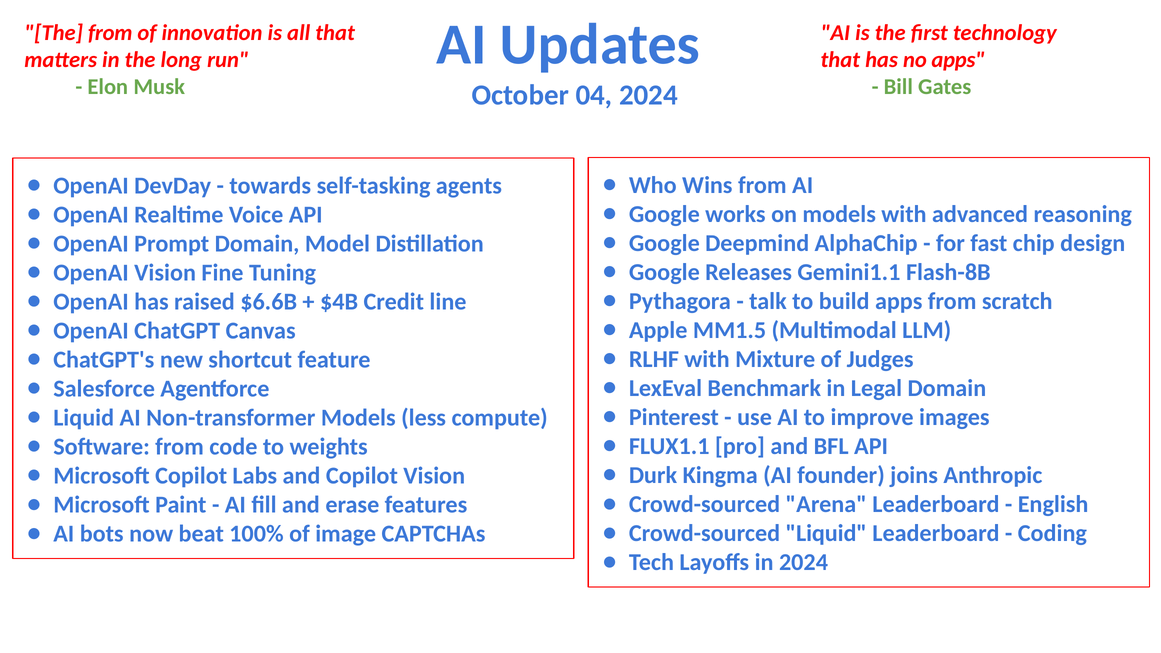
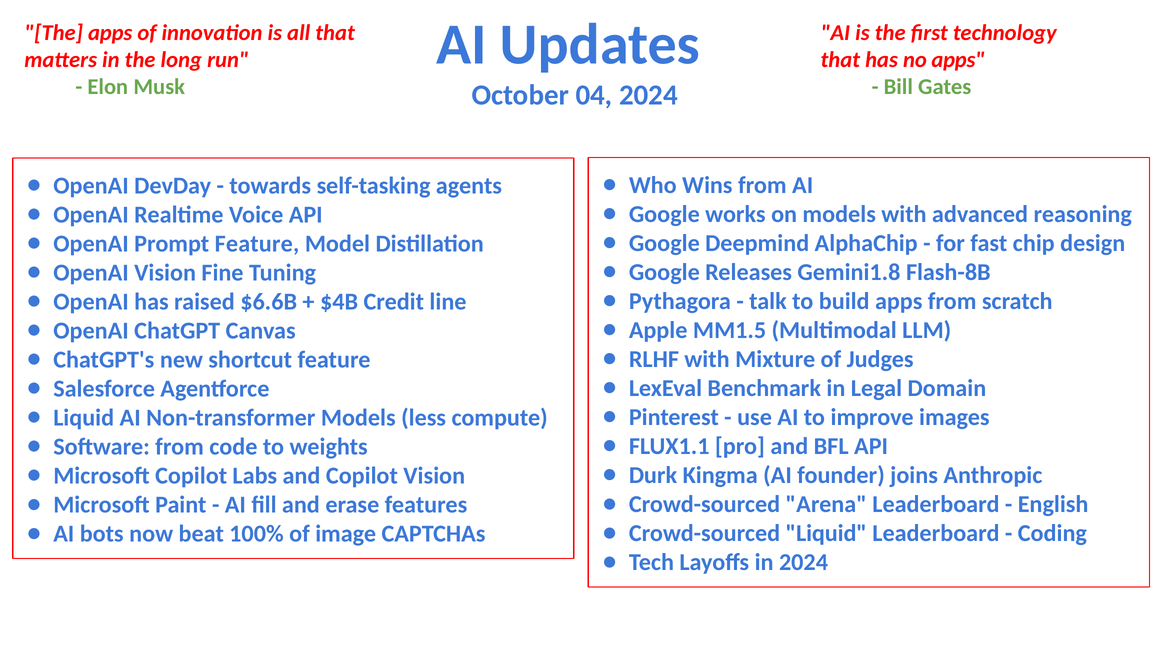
The from: from -> apps
Prompt Domain: Domain -> Feature
Gemini1.1: Gemini1.1 -> Gemini1.8
